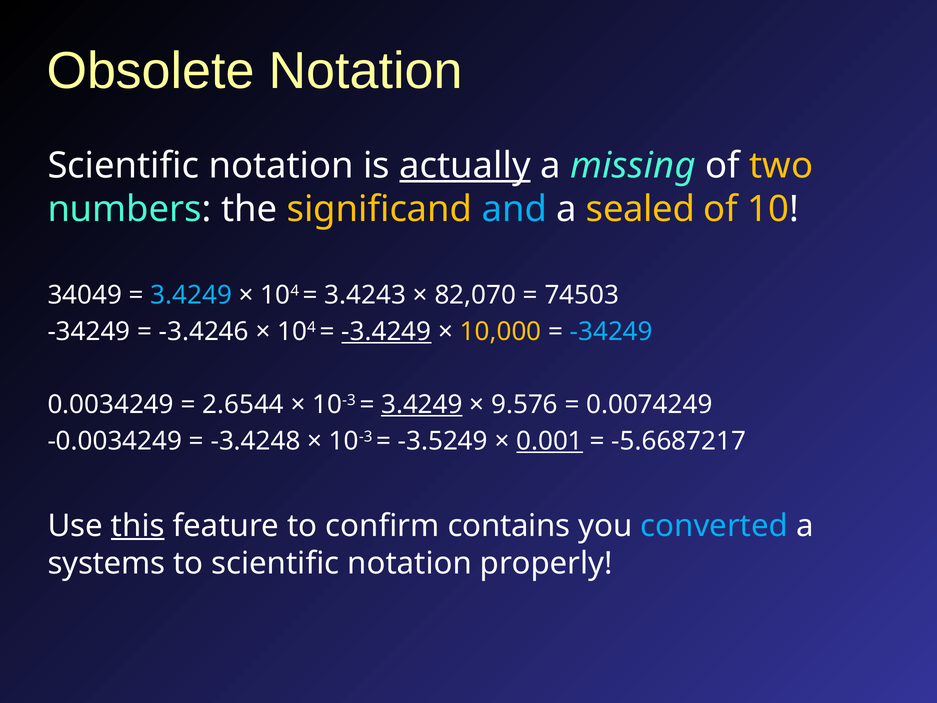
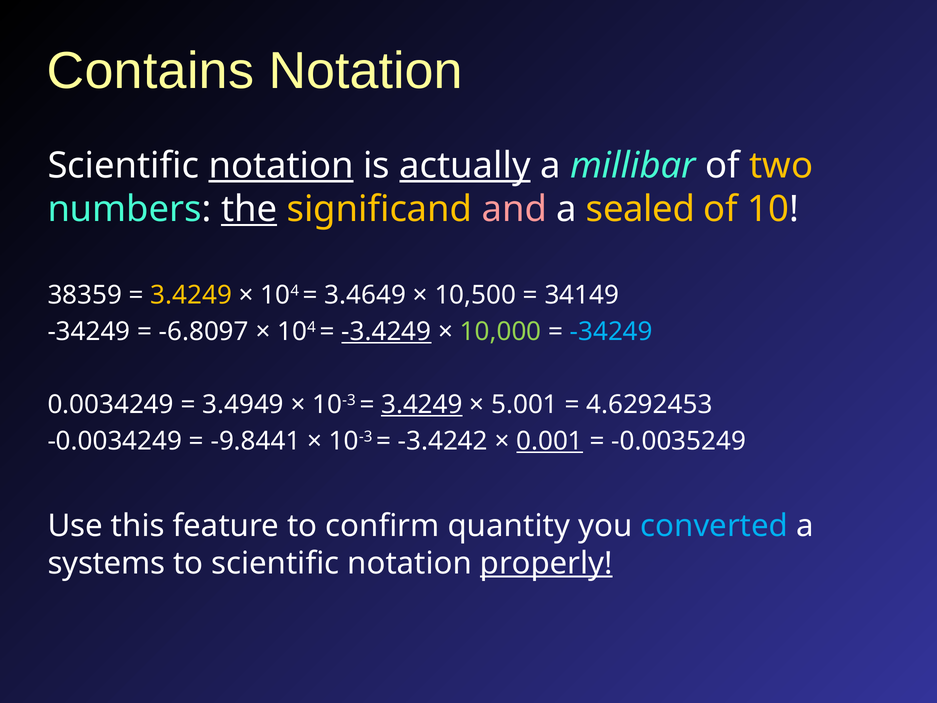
Obsolete: Obsolete -> Contains
notation at (281, 166) underline: none -> present
missing: missing -> millibar
the underline: none -> present
and colour: light blue -> pink
34049: 34049 -> 38359
3.4249 at (191, 295) colour: light blue -> yellow
3.4243: 3.4243 -> 3.4649
82,070: 82,070 -> 10,500
74503: 74503 -> 34149
-3.4246: -3.4246 -> -6.8097
10,000 colour: yellow -> light green
2.6544: 2.6544 -> 3.4949
9.576: 9.576 -> 5.001
0.0074249: 0.0074249 -> 4.6292453
-3.4248: -3.4248 -> -9.8441
-3.5249: -3.5249 -> -3.4242
-5.6687217: -5.6687217 -> -0.0035249
this underline: present -> none
contains: contains -> quantity
properly underline: none -> present
